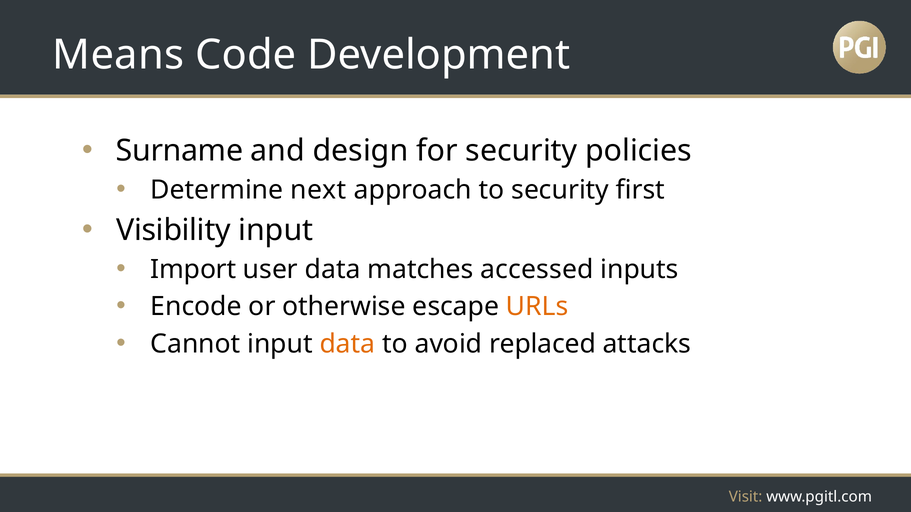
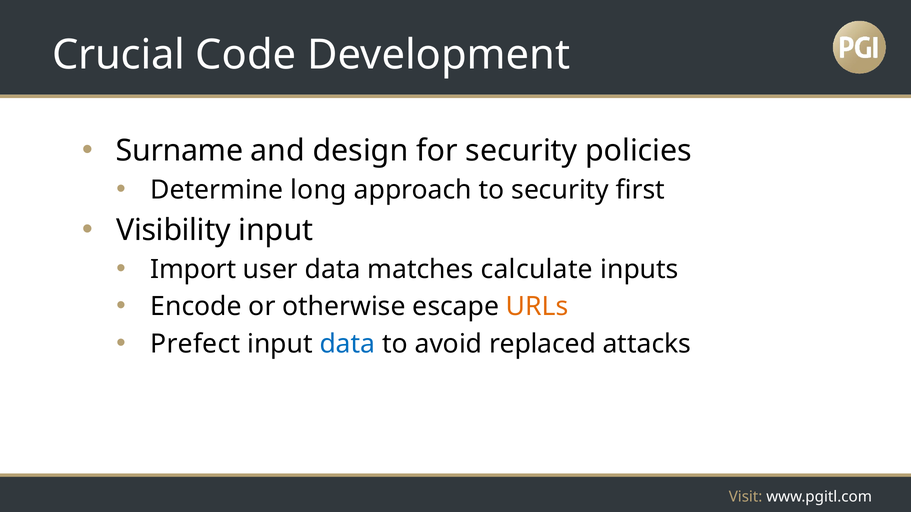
Means: Means -> Crucial
next: next -> long
accessed: accessed -> calculate
Cannot: Cannot -> Prefect
data at (347, 344) colour: orange -> blue
